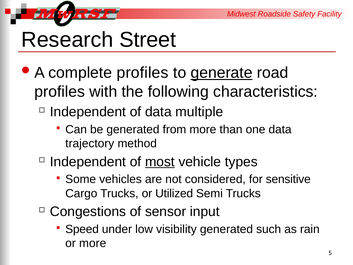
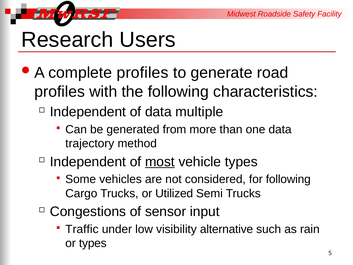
Street: Street -> Users
generate underline: present -> none
for sensitive: sensitive -> following
Speed: Speed -> Traffic
visibility generated: generated -> alternative
or more: more -> types
